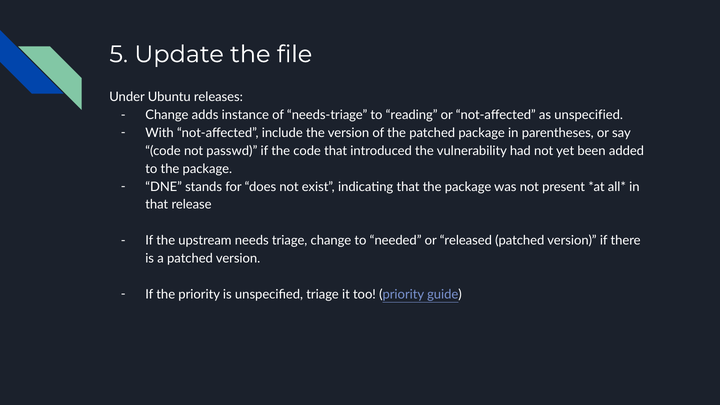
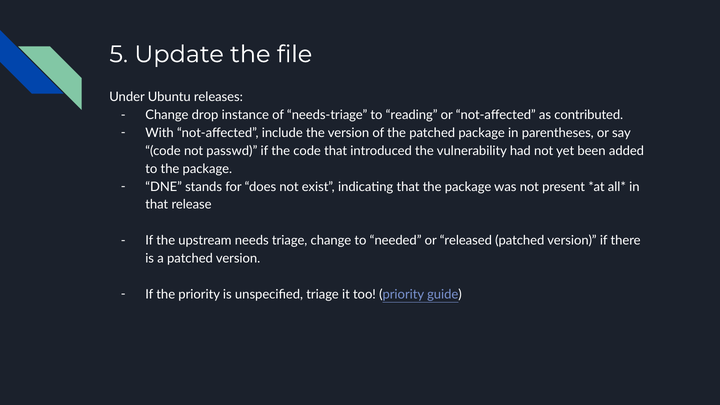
adds: adds -> drop
as unspecified: unspecified -> contributed
